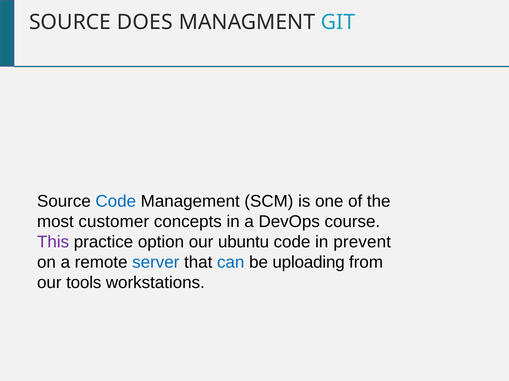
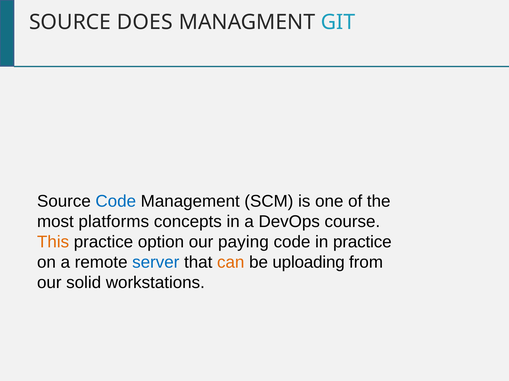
customer: customer -> platforms
This colour: purple -> orange
ubuntu: ubuntu -> paying
in prevent: prevent -> practice
can colour: blue -> orange
tools: tools -> solid
